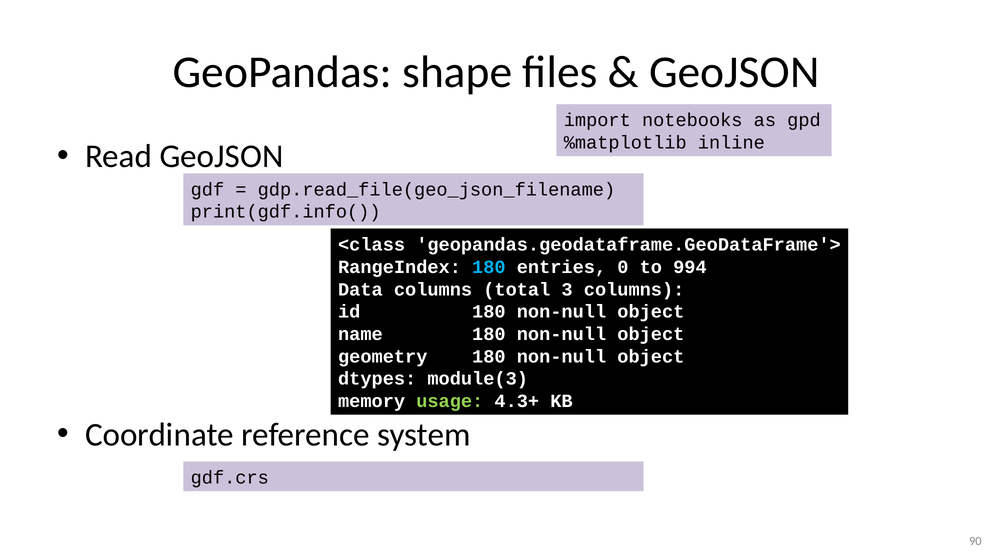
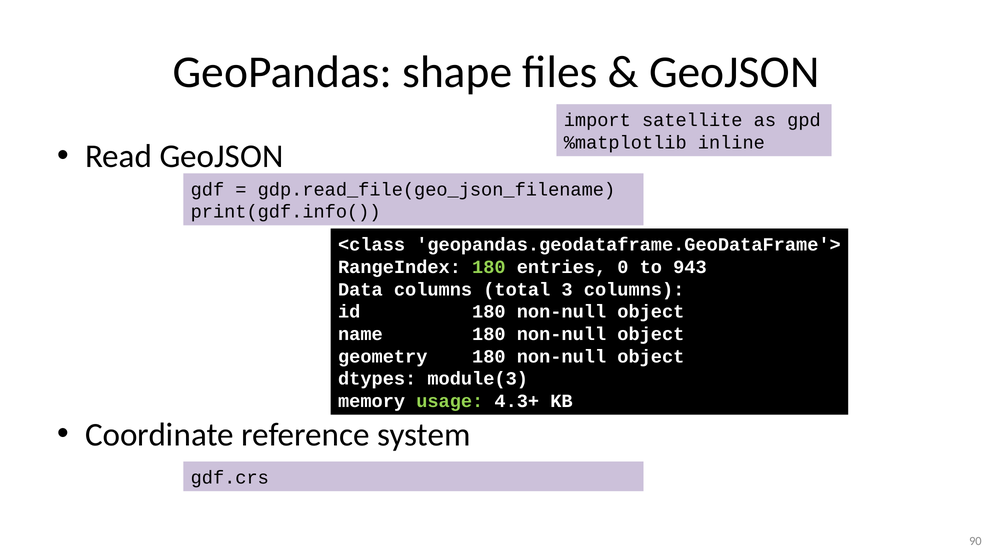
notebooks: notebooks -> satellite
180 at (489, 267) colour: light blue -> light green
994: 994 -> 943
